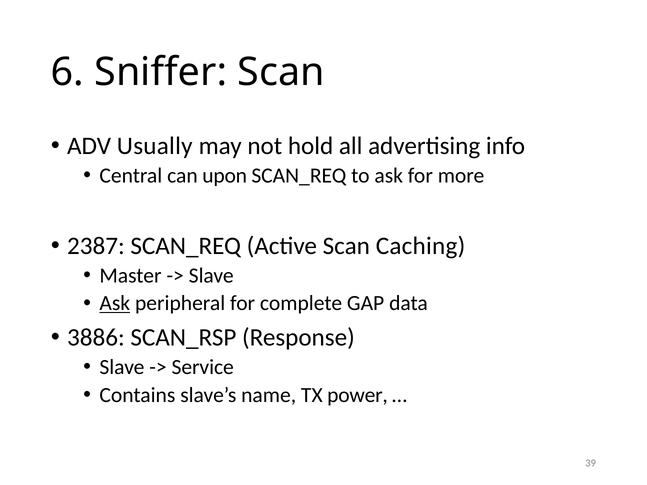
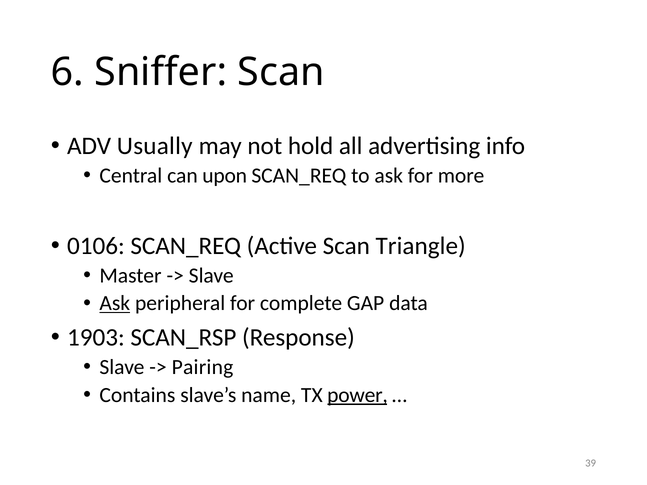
2387: 2387 -> 0106
Caching: Caching -> Triangle
3886: 3886 -> 1903
Service: Service -> Pairing
power underline: none -> present
